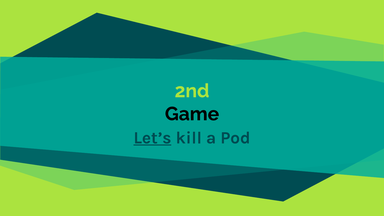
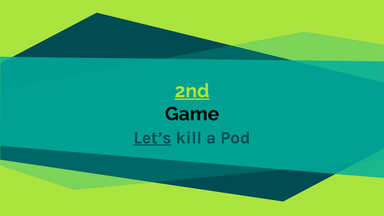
2nd underline: none -> present
